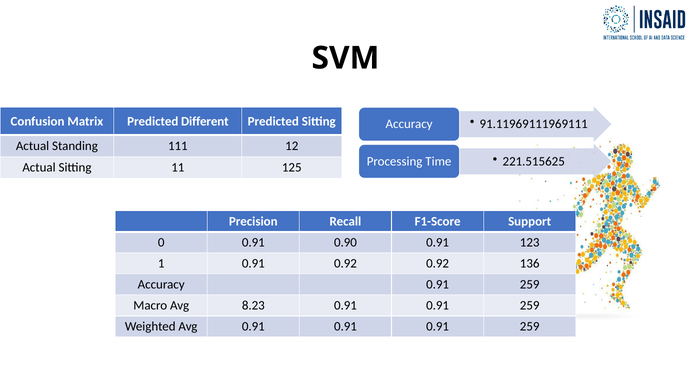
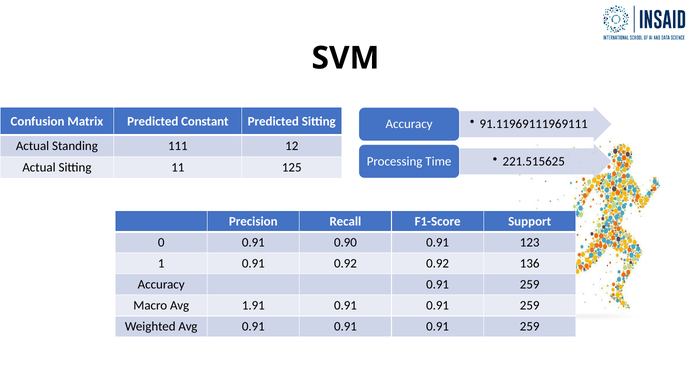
Different: Different -> Constant
8.23: 8.23 -> 1.91
